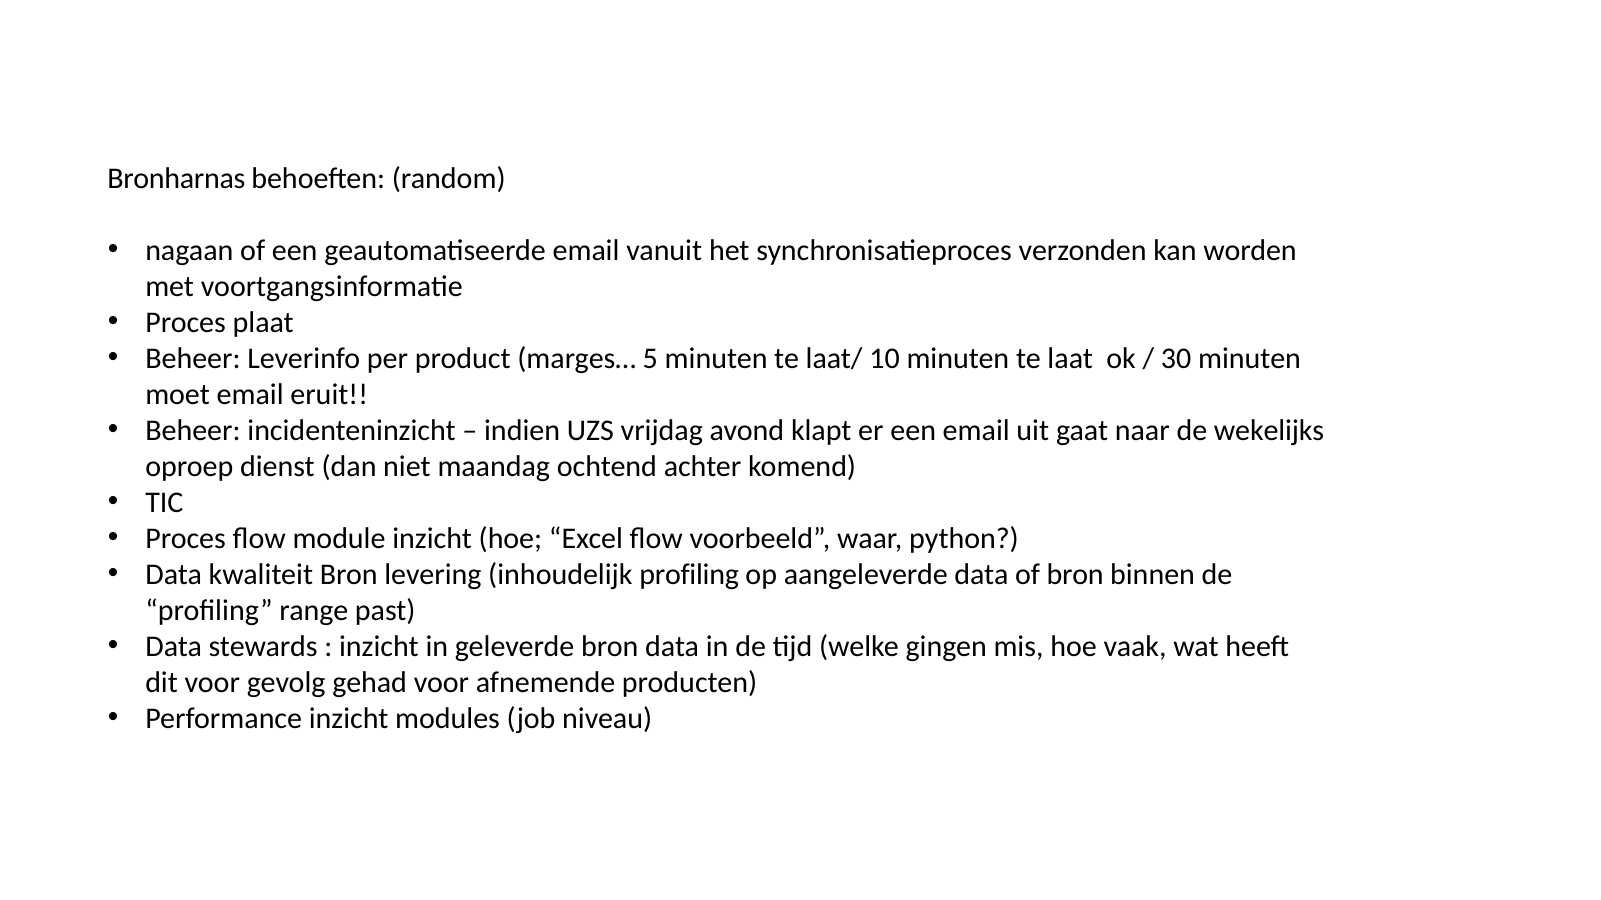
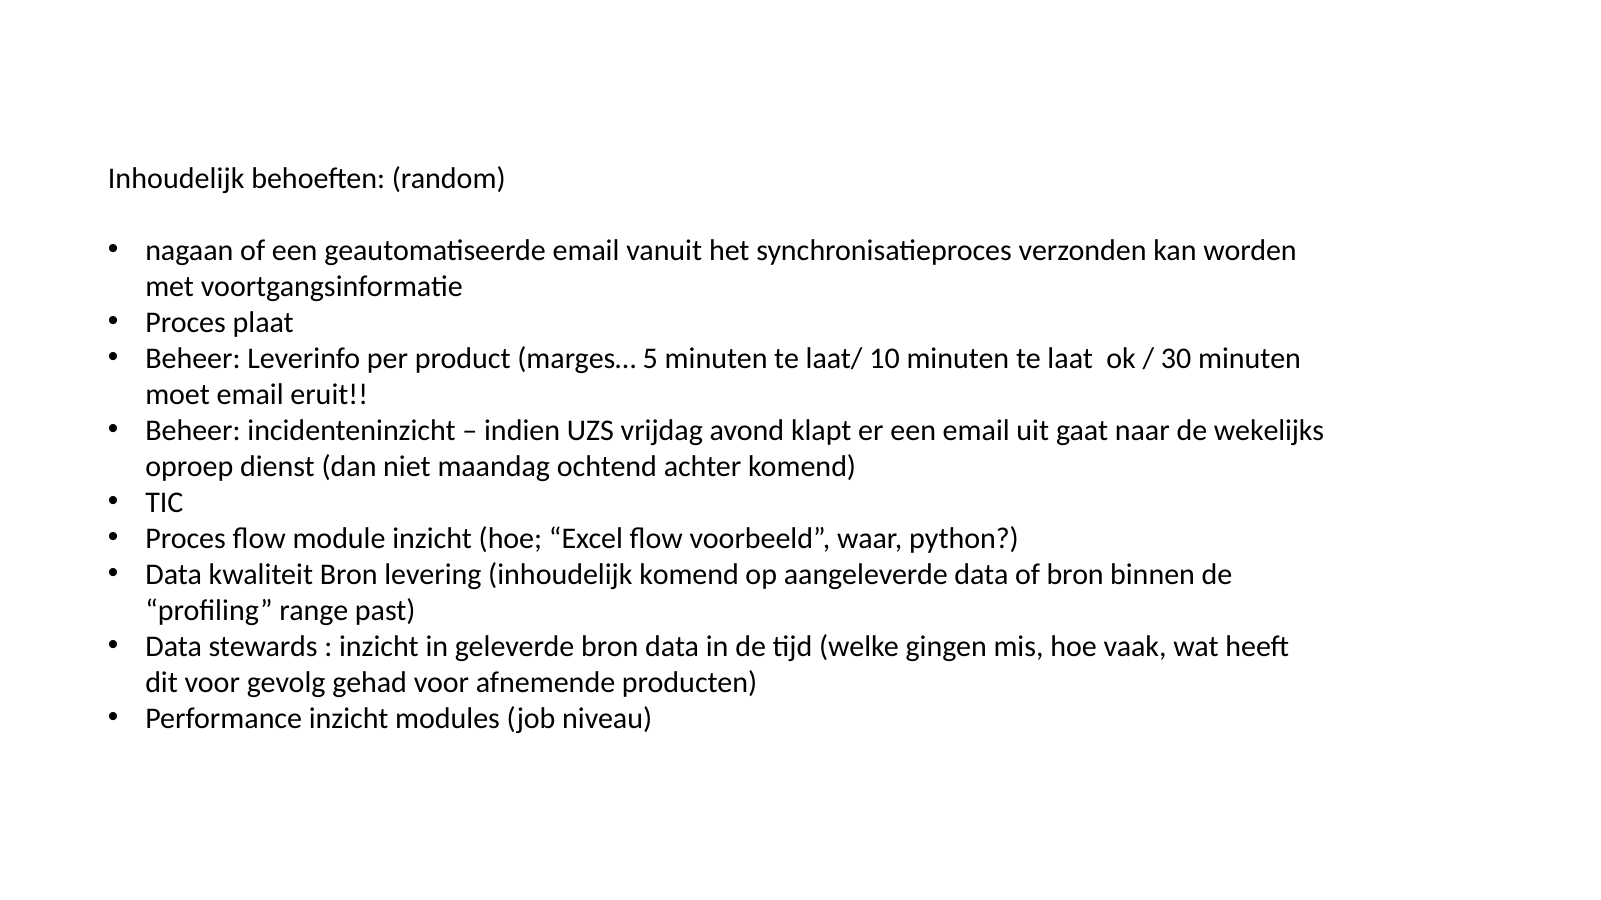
Bronharnas at (176, 178): Bronharnas -> Inhoudelijk
inhoudelijk profiling: profiling -> komend
